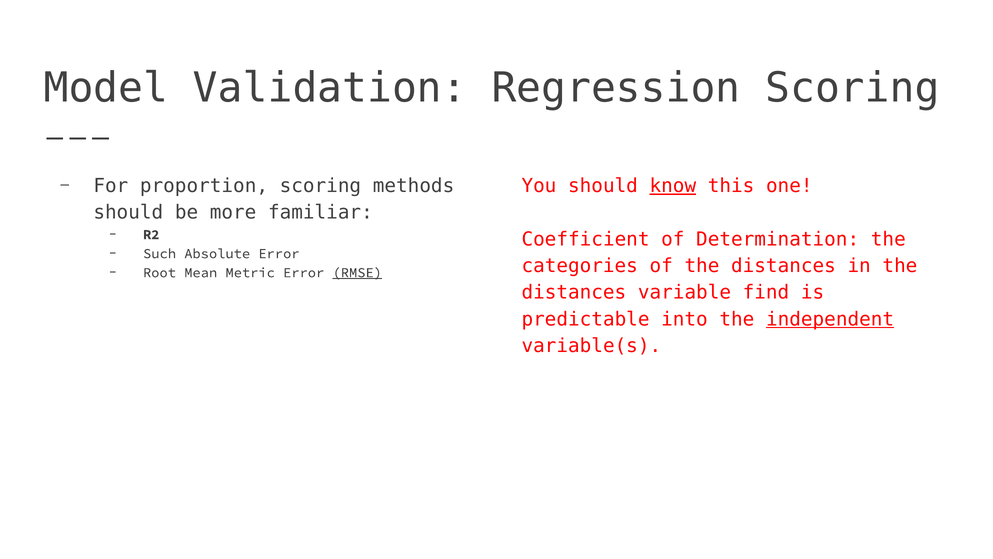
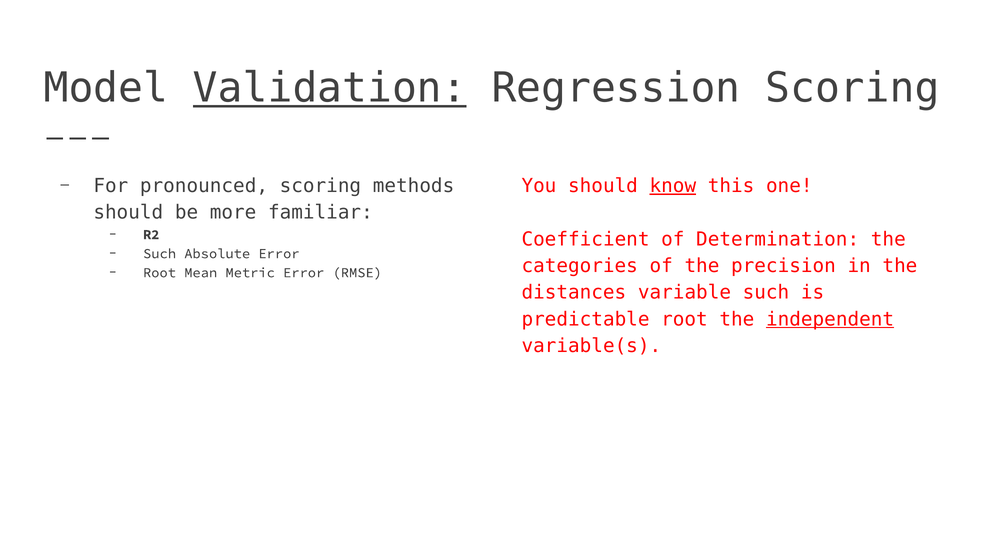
Validation underline: none -> present
proportion: proportion -> pronounced
of the distances: distances -> precision
RMSE underline: present -> none
variable find: find -> such
predictable into: into -> root
